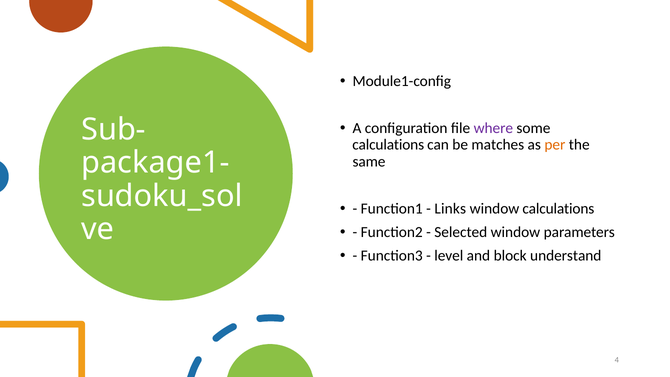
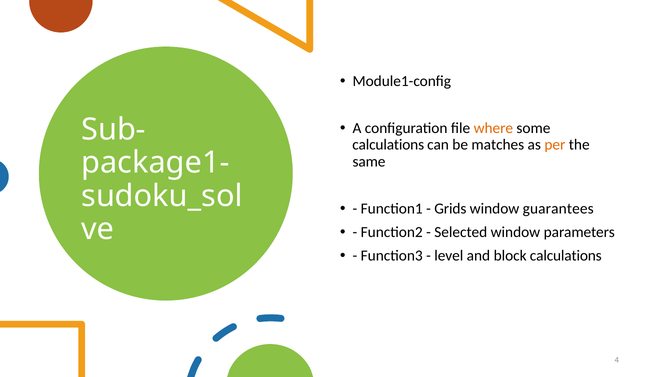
where colour: purple -> orange
Links: Links -> Grids
window calculations: calculations -> guarantees
block understand: understand -> calculations
